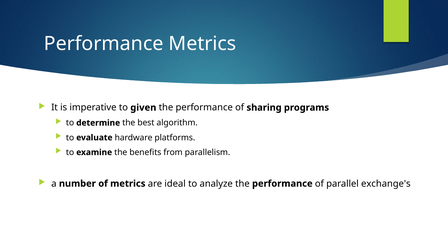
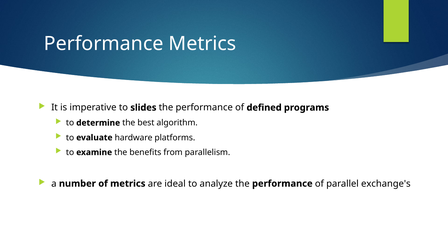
given: given -> slides
sharing: sharing -> defined
